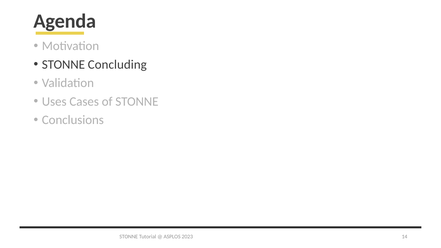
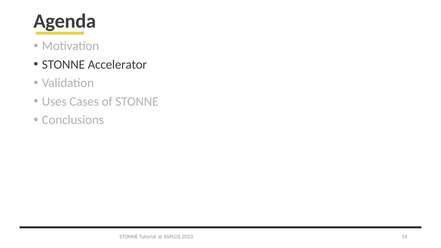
Concluding: Concluding -> Accelerator
